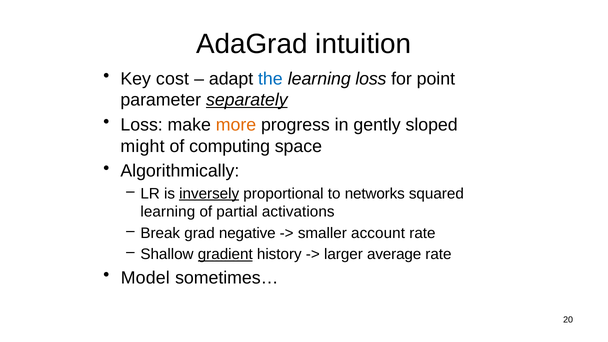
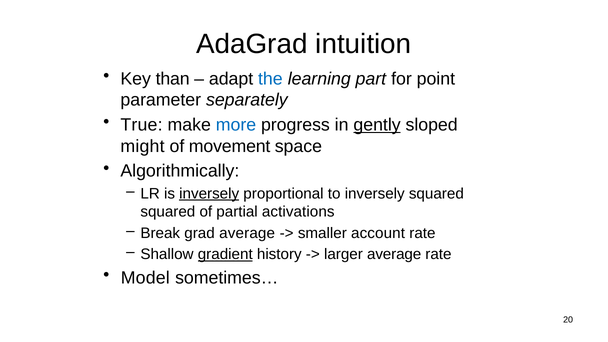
cost: cost -> than
learning loss: loss -> part
separately underline: present -> none
Loss at (142, 125): Loss -> True
more colour: orange -> blue
gently underline: none -> present
computing: computing -> movement
to networks: networks -> inversely
learning at (168, 212): learning -> squared
grad negative: negative -> average
